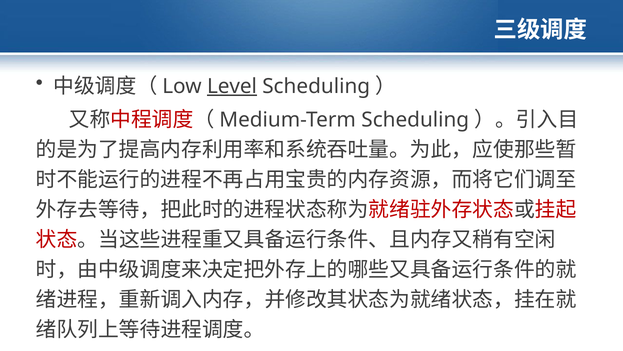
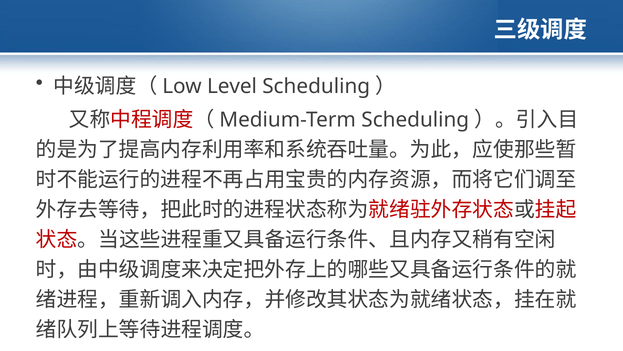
Level underline: present -> none
